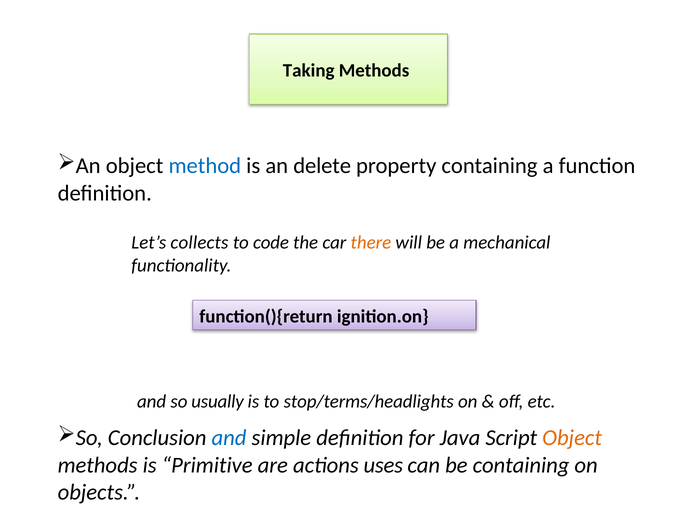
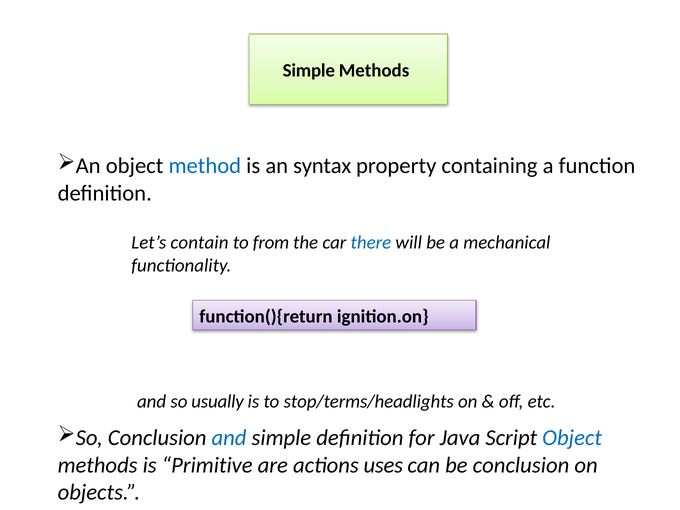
Taking at (309, 70): Taking -> Simple
delete: delete -> syntax
collects: collects -> contain
code: code -> from
there colour: orange -> blue
Object at (572, 438) colour: orange -> blue
be containing: containing -> conclusion
